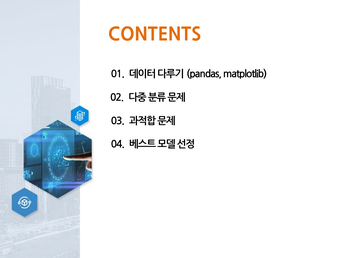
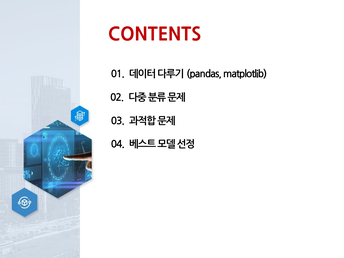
CONTENTS colour: orange -> red
